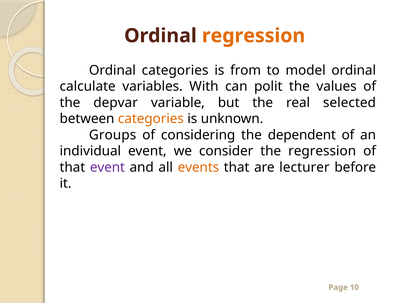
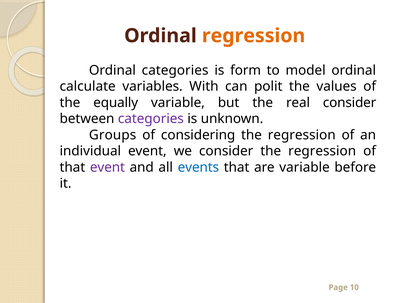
from: from -> form
depvar: depvar -> equally
real selected: selected -> consider
categories at (151, 119) colour: orange -> purple
considering the dependent: dependent -> regression
events colour: orange -> blue
are lecturer: lecturer -> variable
